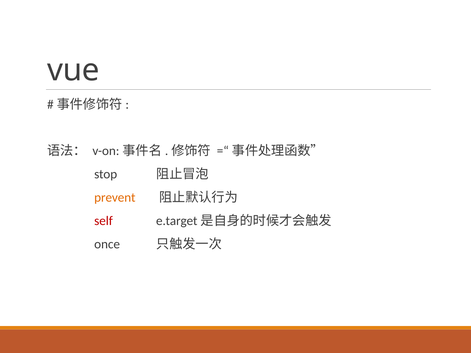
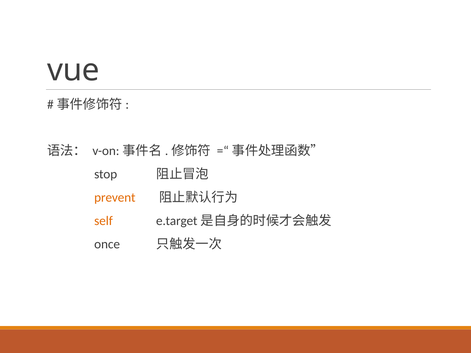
self colour: red -> orange
